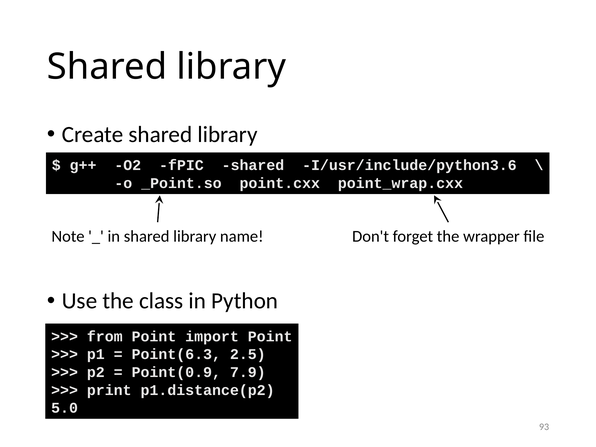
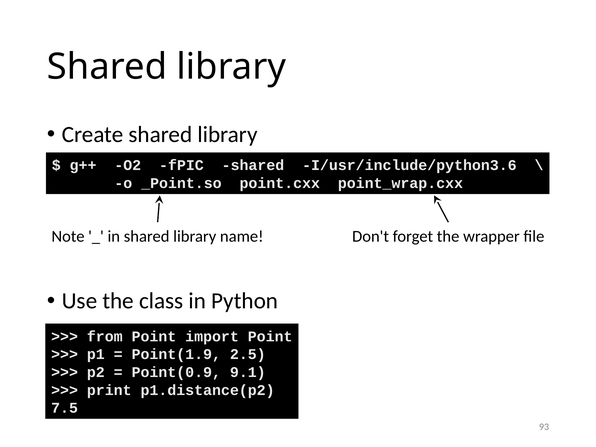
Point(6.3: Point(6.3 -> Point(1.9
7.9: 7.9 -> 9.1
5.0: 5.0 -> 7.5
